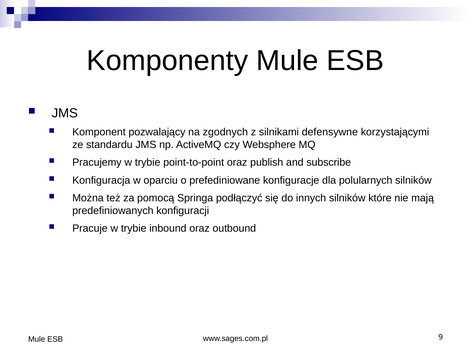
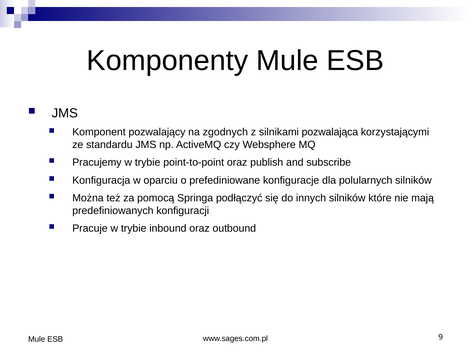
defensywne: defensywne -> pozwalająca
